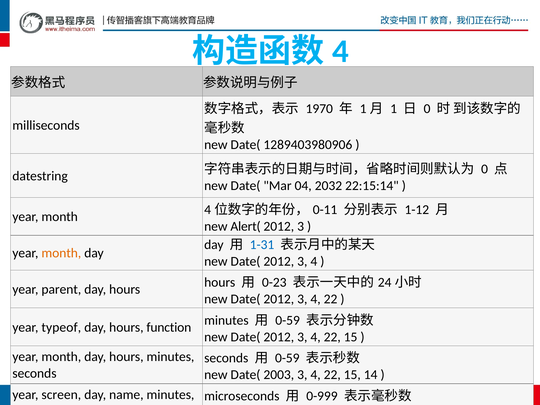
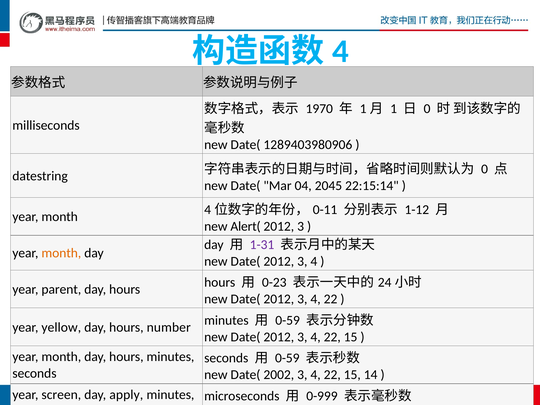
2032: 2032 -> 2045
1-31 colour: blue -> purple
typeof: typeof -> yellow
function: function -> number
2003: 2003 -> 2002
name: name -> apply
